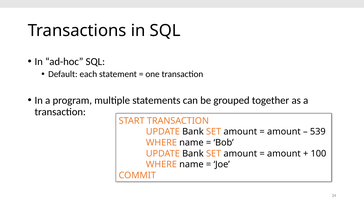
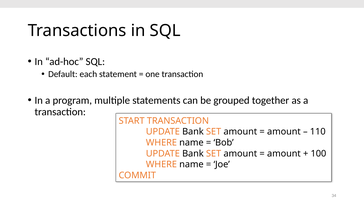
539: 539 -> 110
